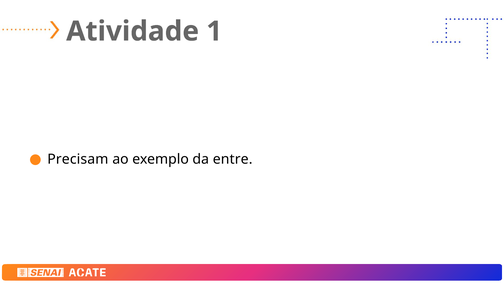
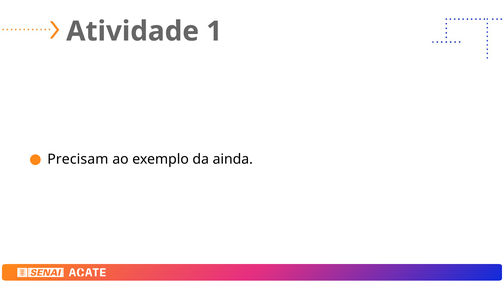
entre: entre -> ainda
